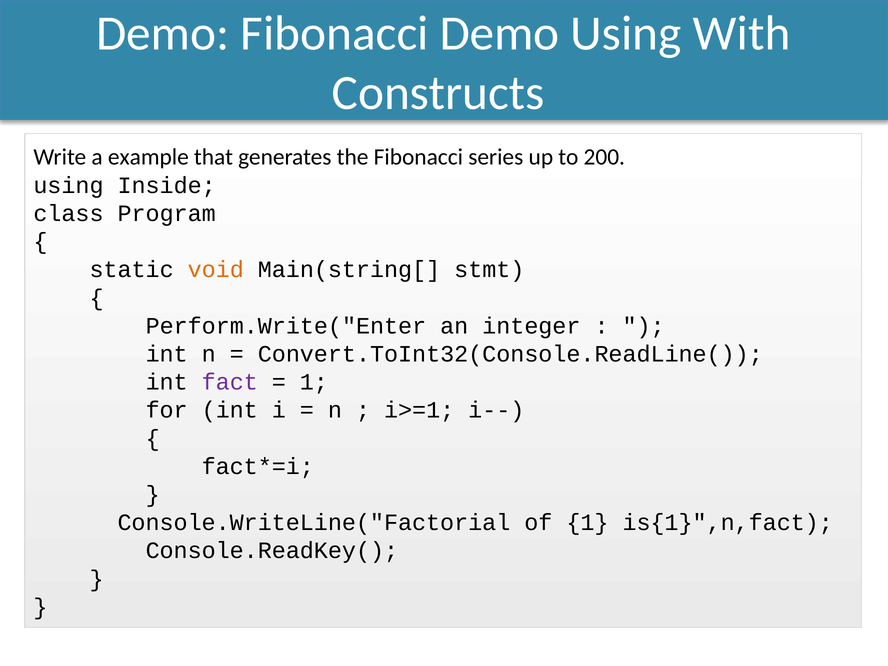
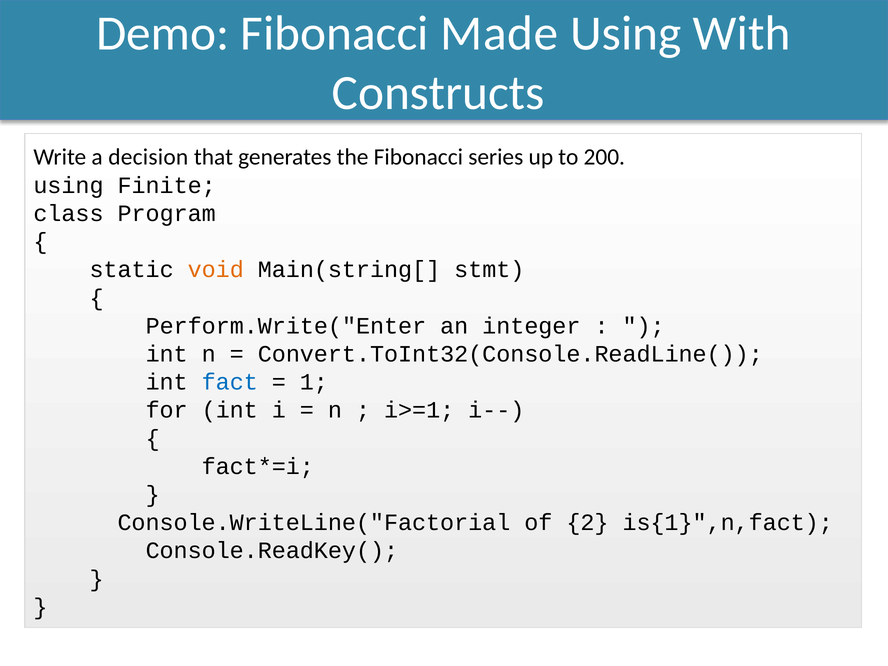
Fibonacci Demo: Demo -> Made
example: example -> decision
Inside: Inside -> Finite
fact colour: purple -> blue
of 1: 1 -> 2
